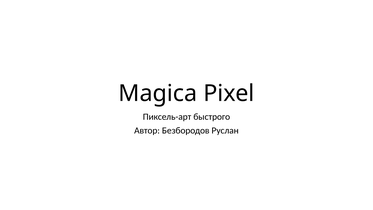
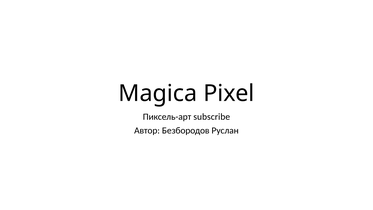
быстрого: быстрого -> subscribe
